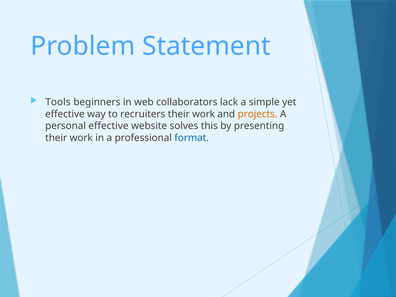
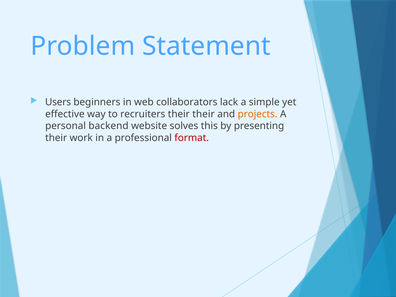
Tools: Tools -> Users
work at (204, 114): work -> their
personal effective: effective -> backend
format colour: blue -> red
